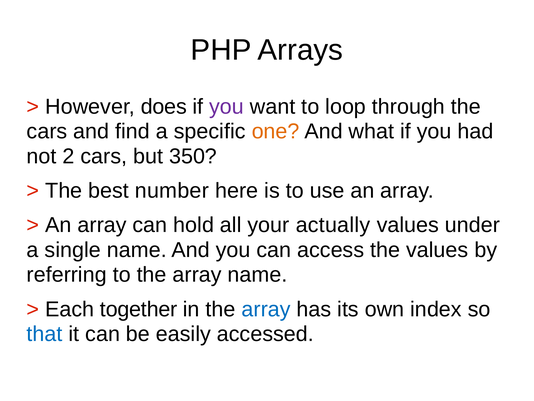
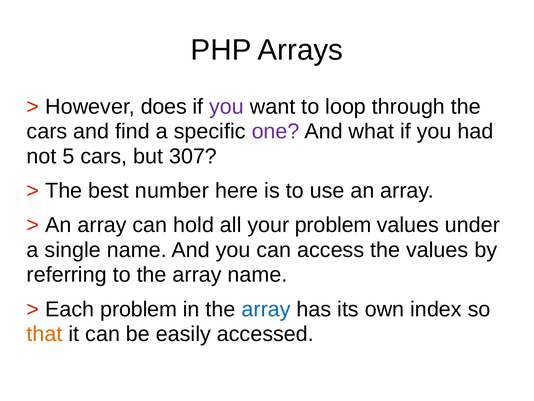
one colour: orange -> purple
2: 2 -> 5
350: 350 -> 307
your actually: actually -> problem
Each together: together -> problem
that colour: blue -> orange
